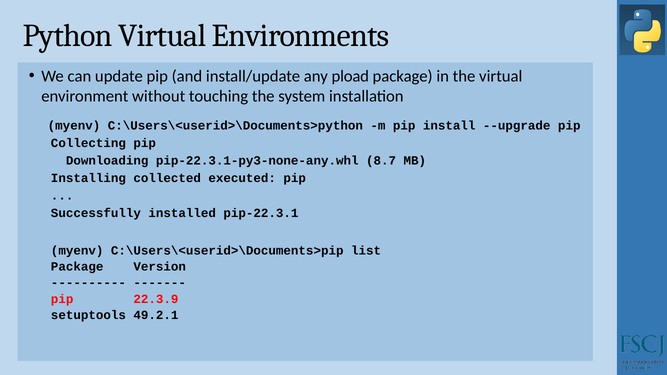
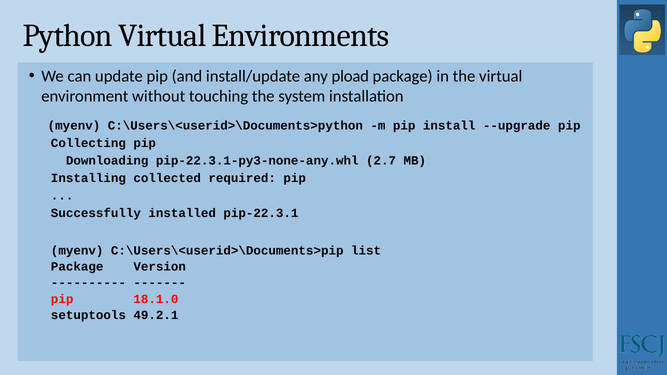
8.7: 8.7 -> 2.7
executed: executed -> required
22.3.9: 22.3.9 -> 18.1.0
